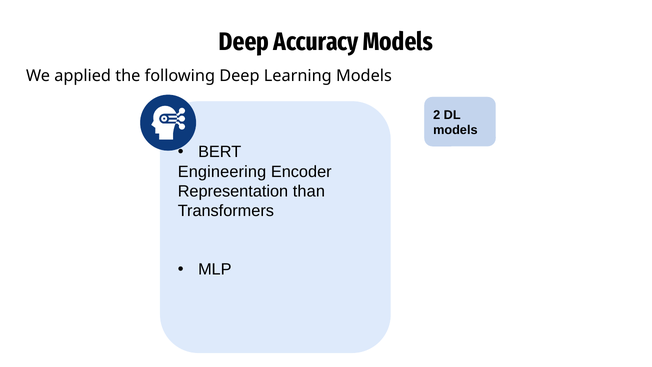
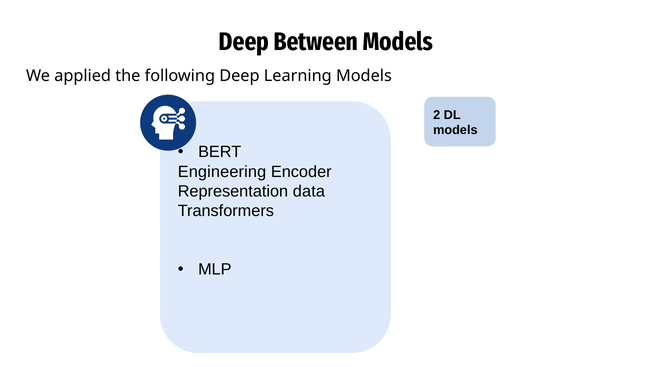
Accuracy: Accuracy -> Between
than: than -> data
